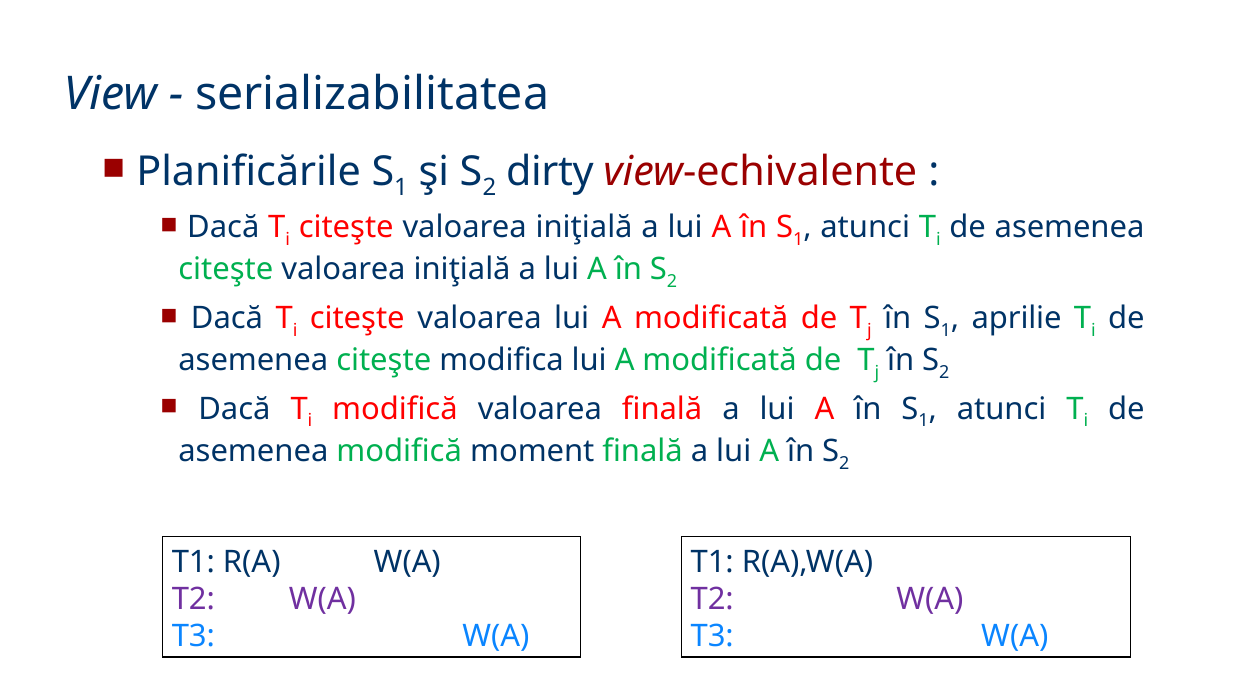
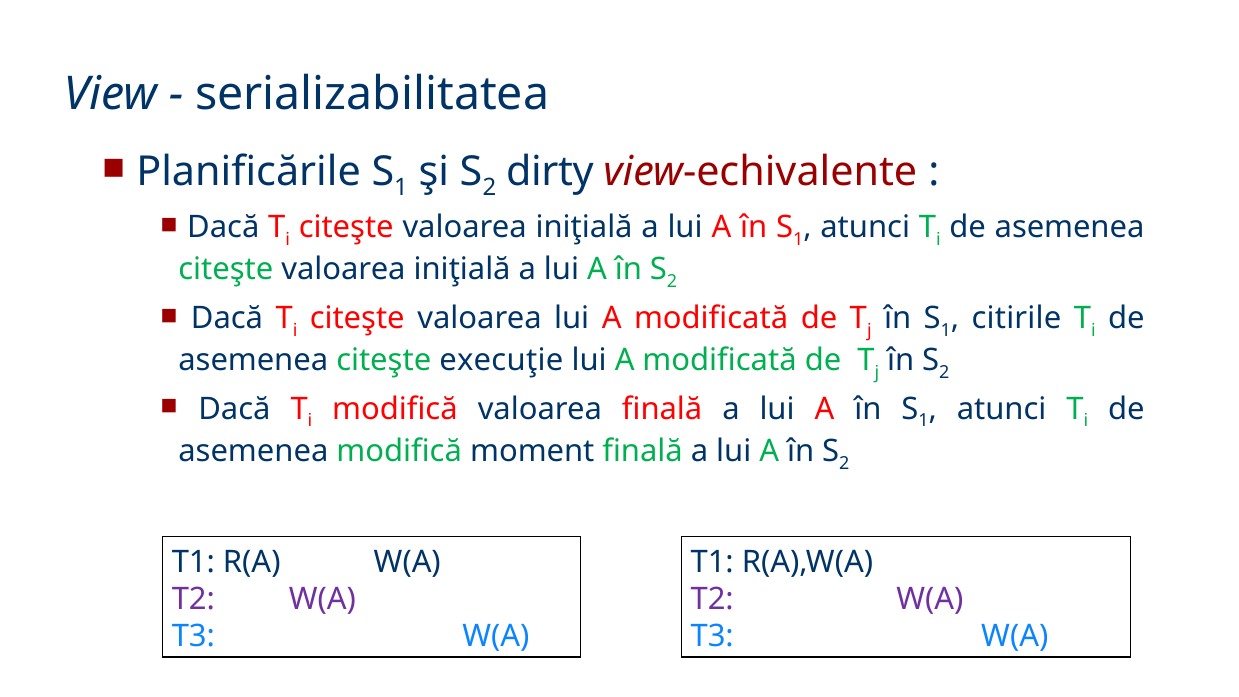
aprilie: aprilie -> citirile
modifica: modifica -> execuţie
